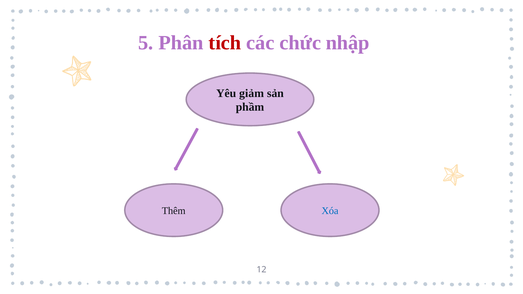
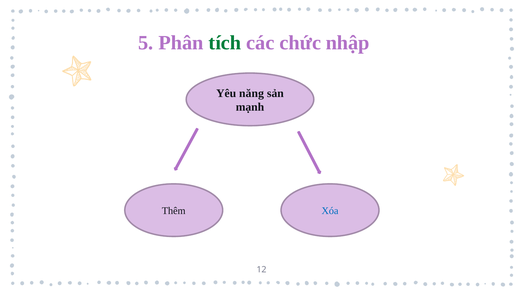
tích colour: red -> green
giảm: giảm -> năng
phầm: phầm -> mạnh
